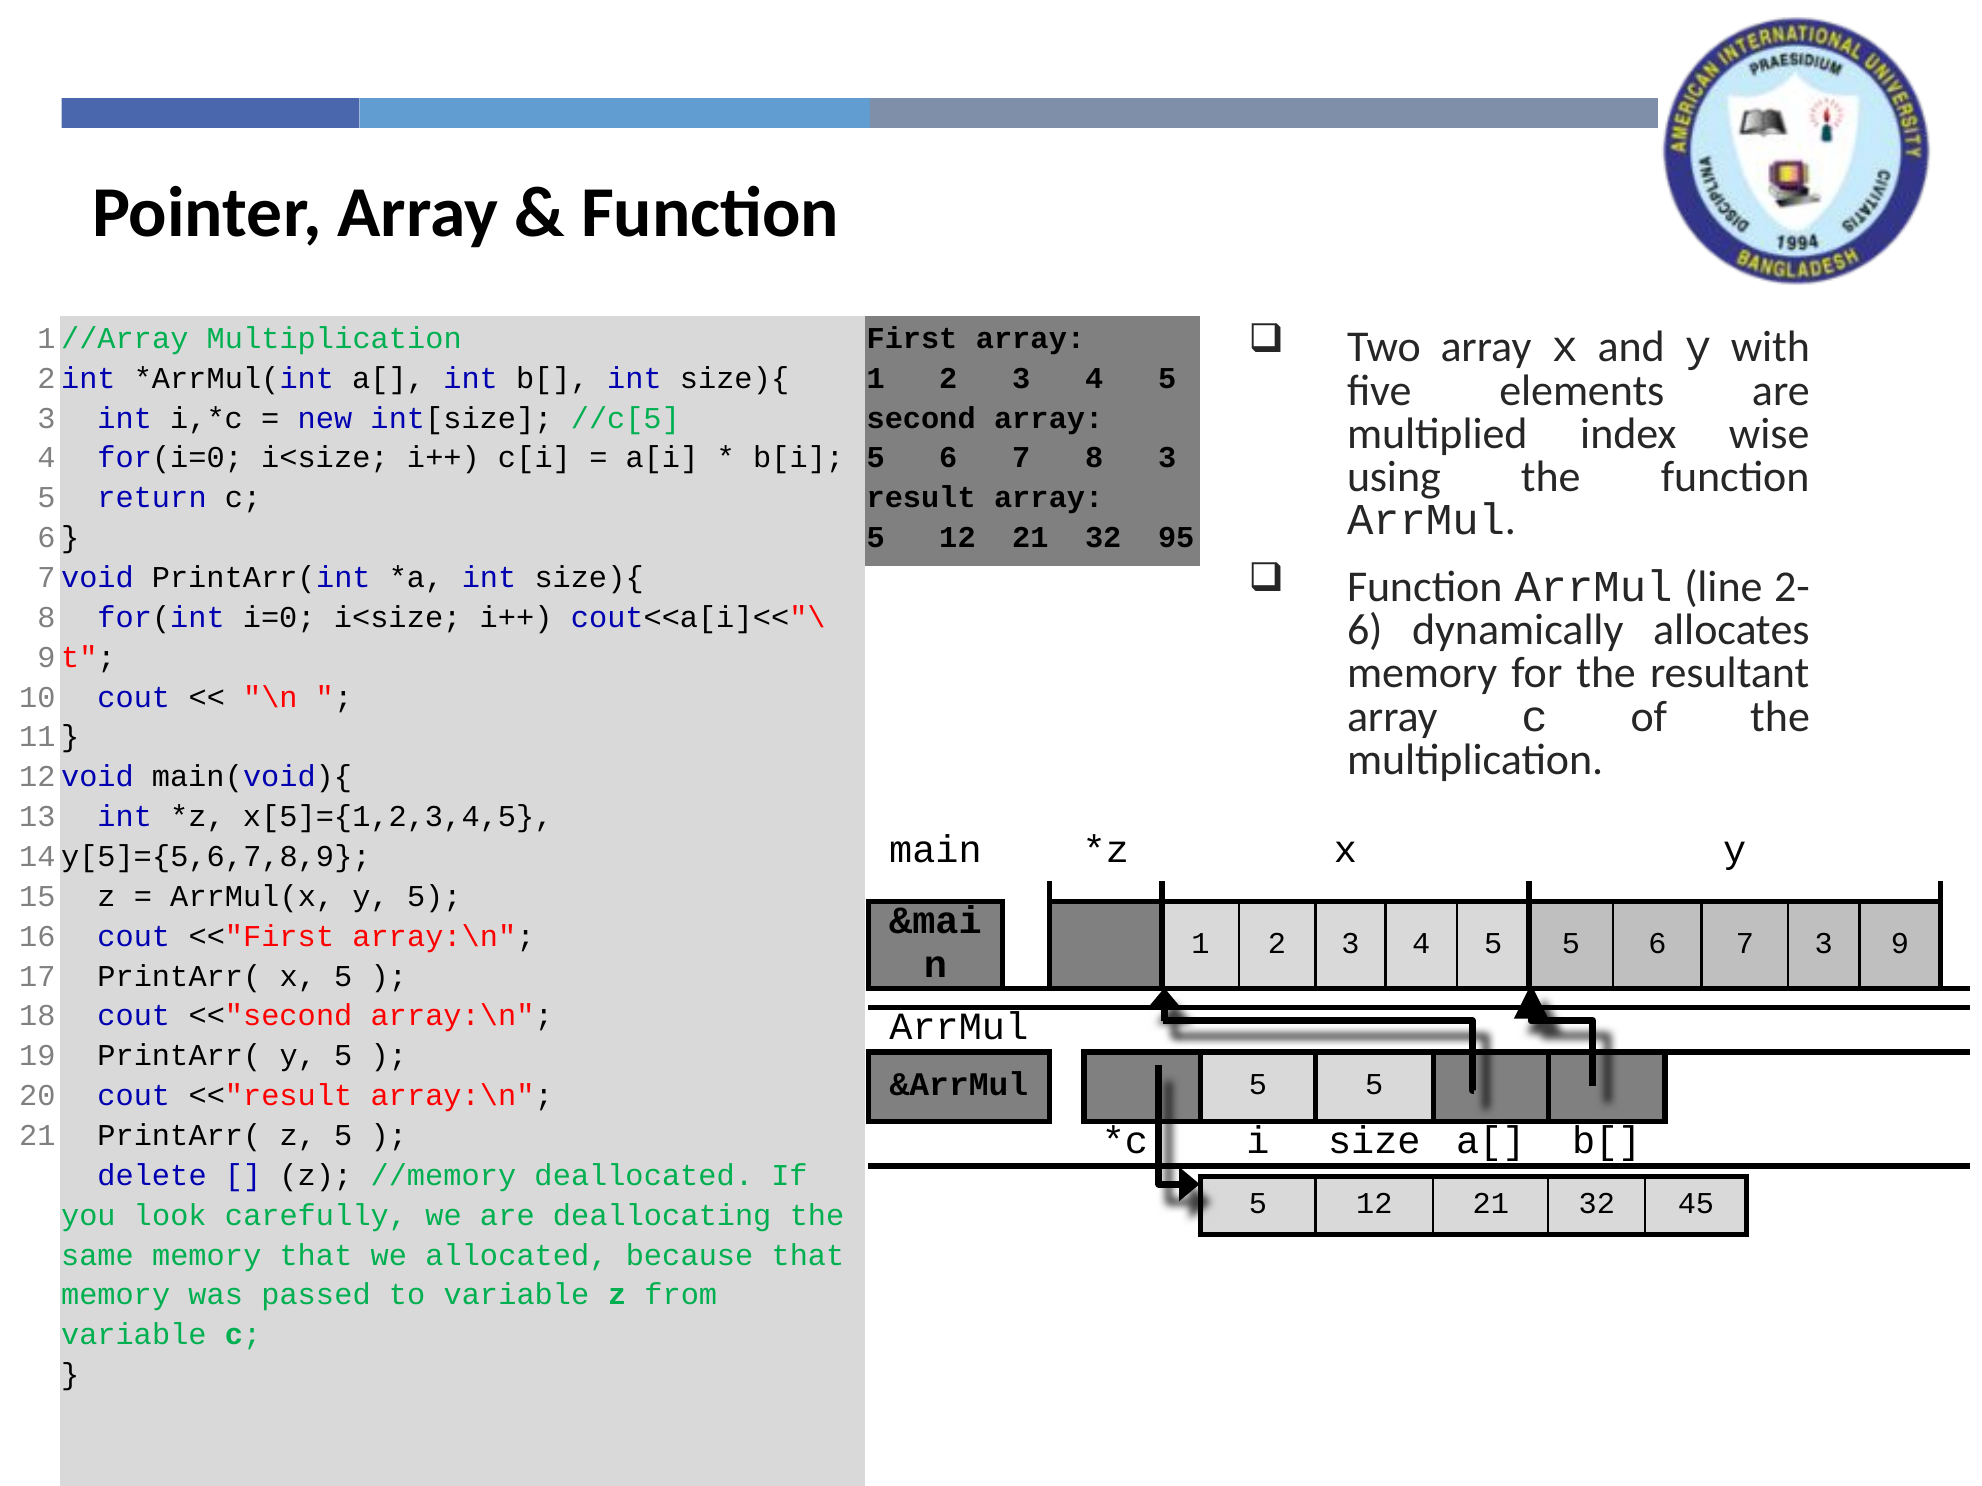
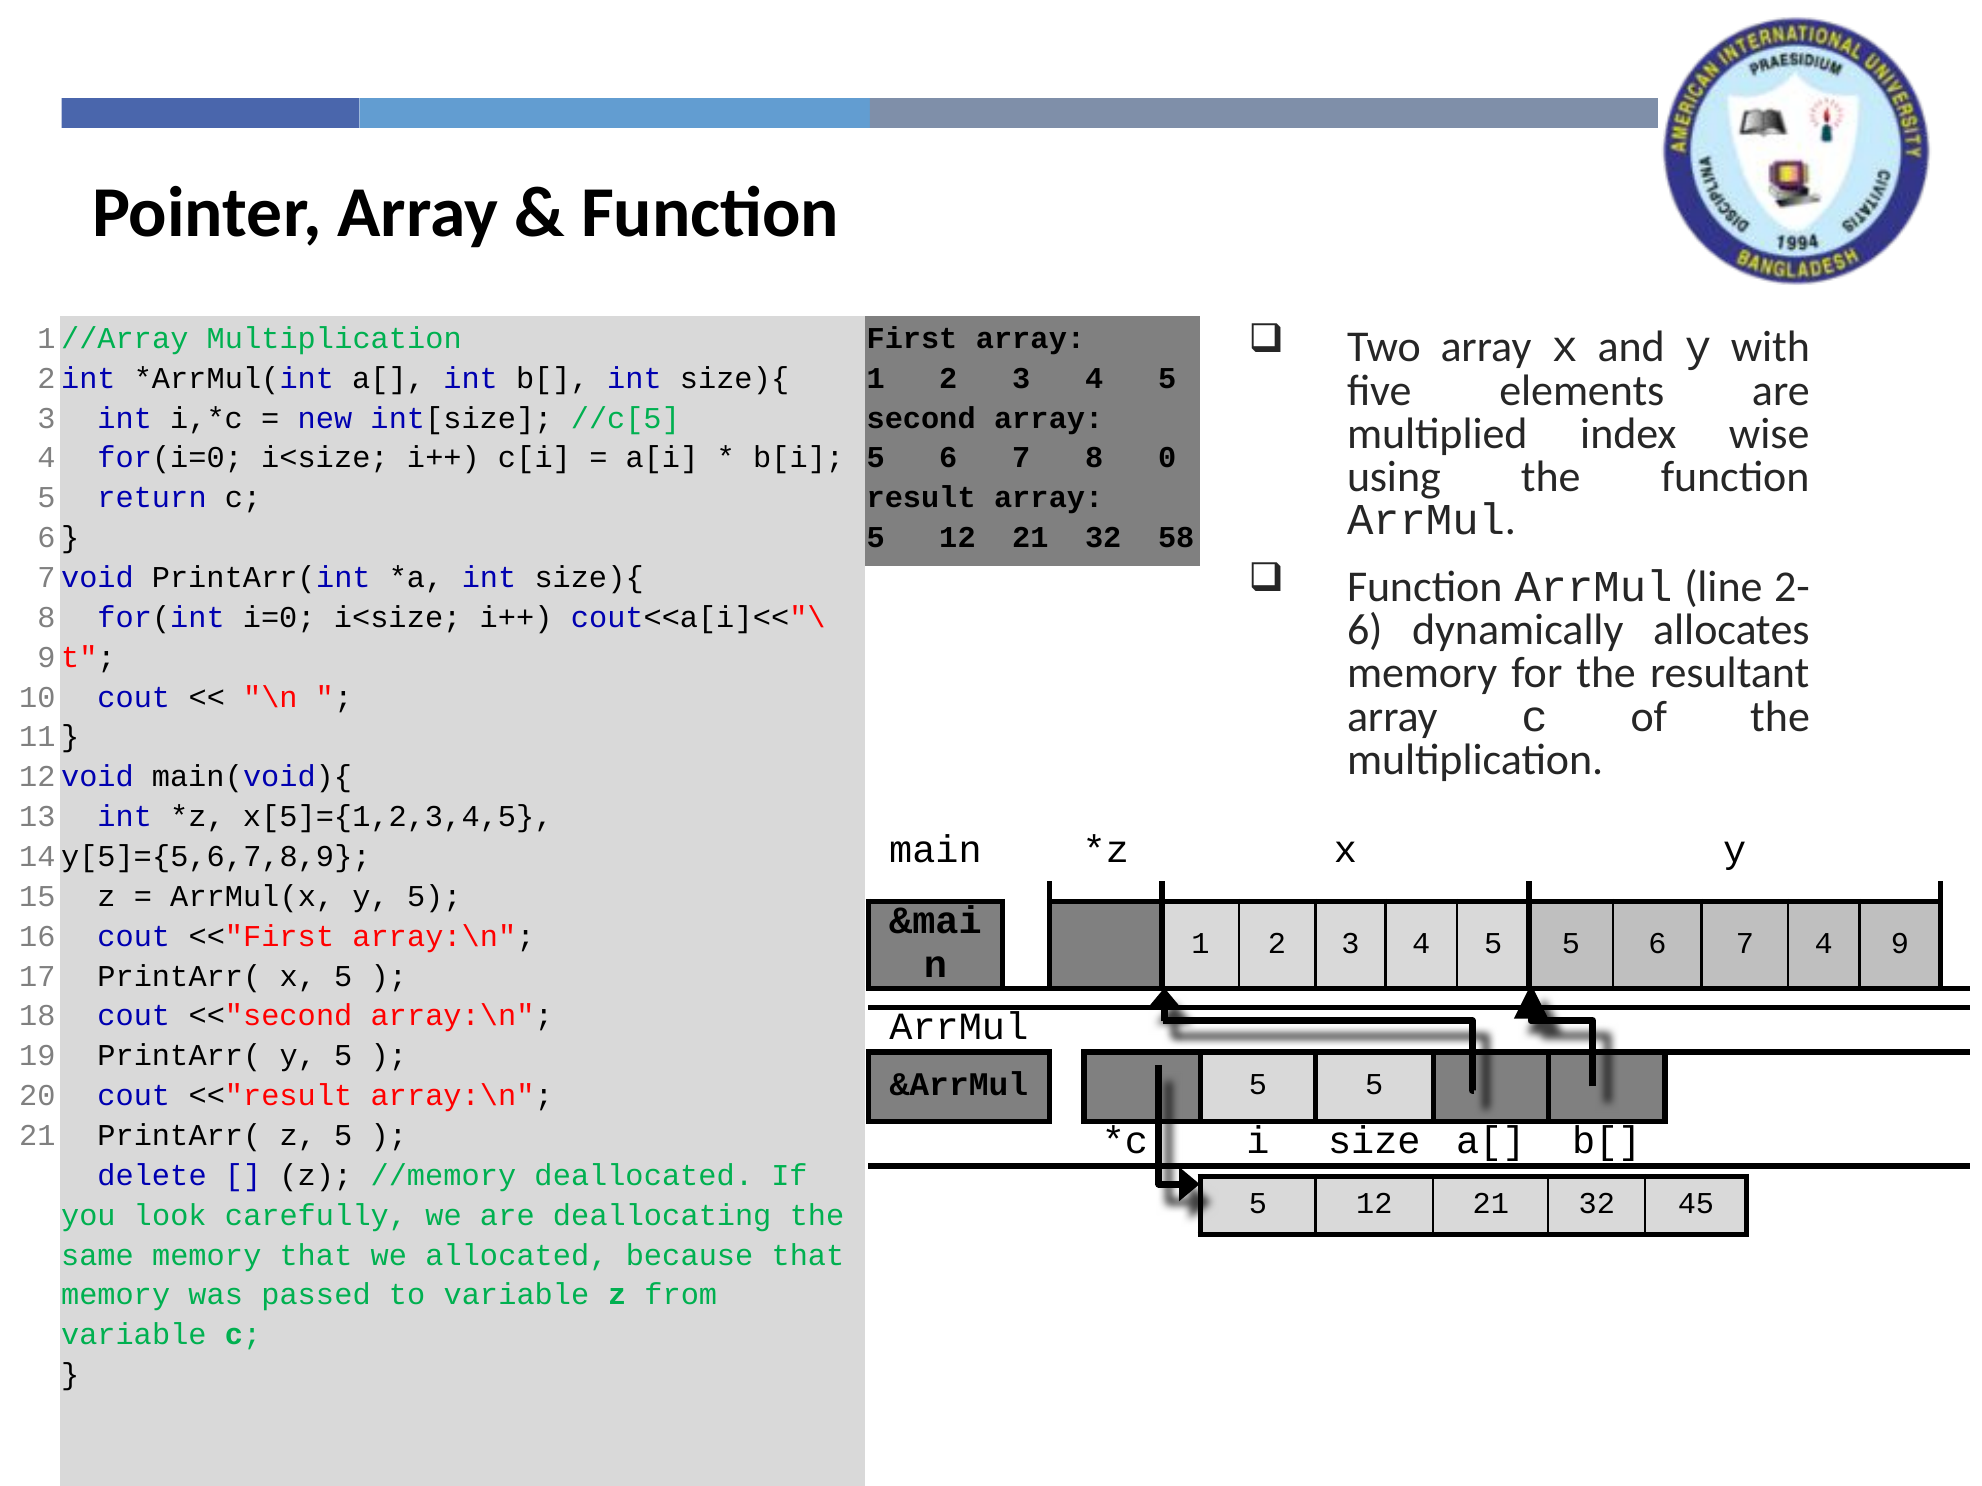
8 3: 3 -> 0
95: 95 -> 58
7 3: 3 -> 4
